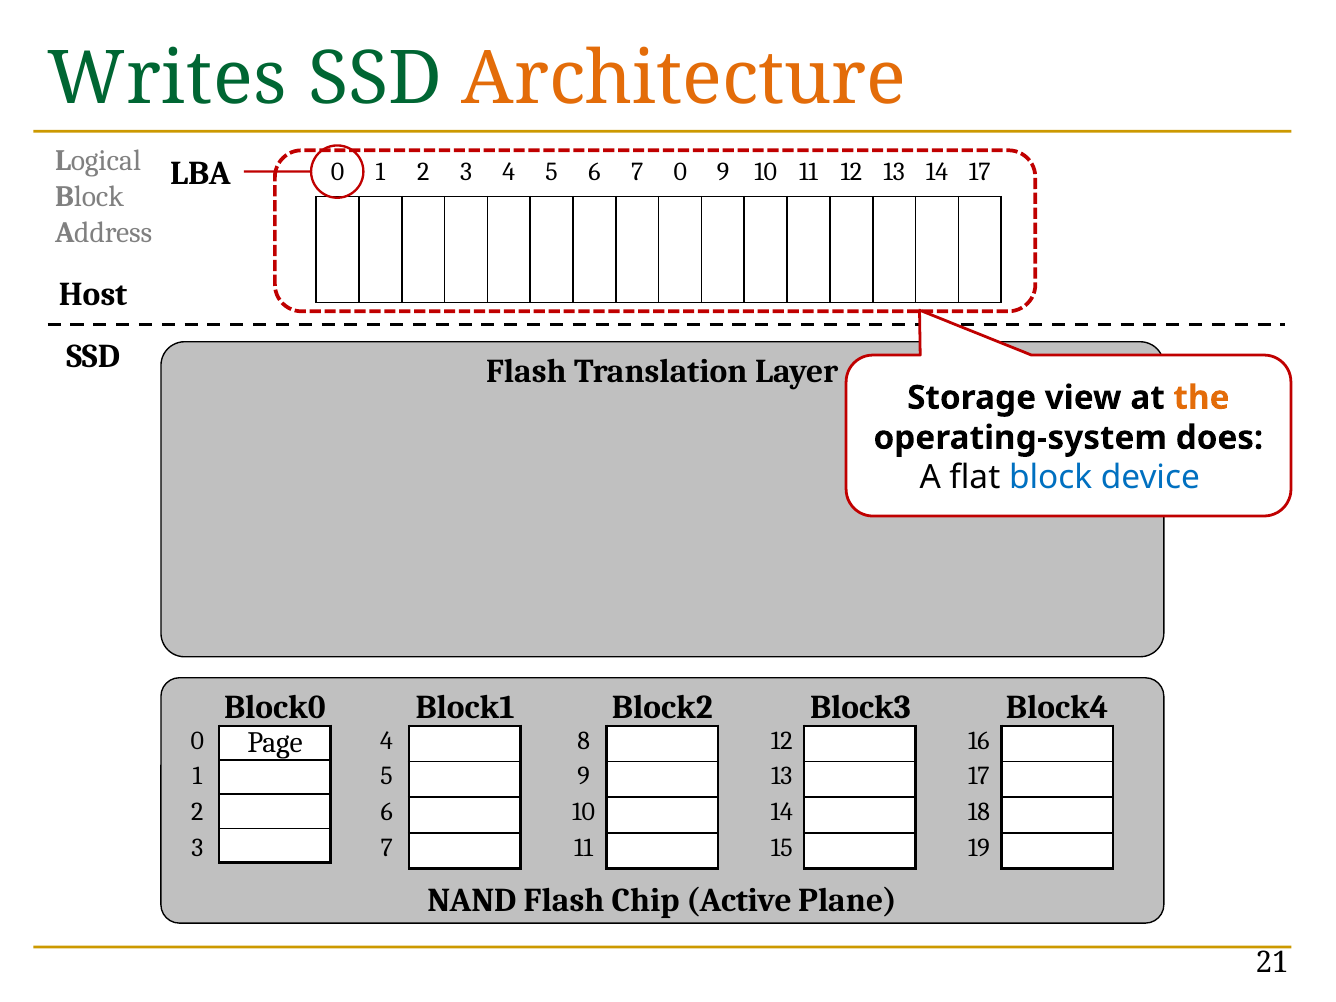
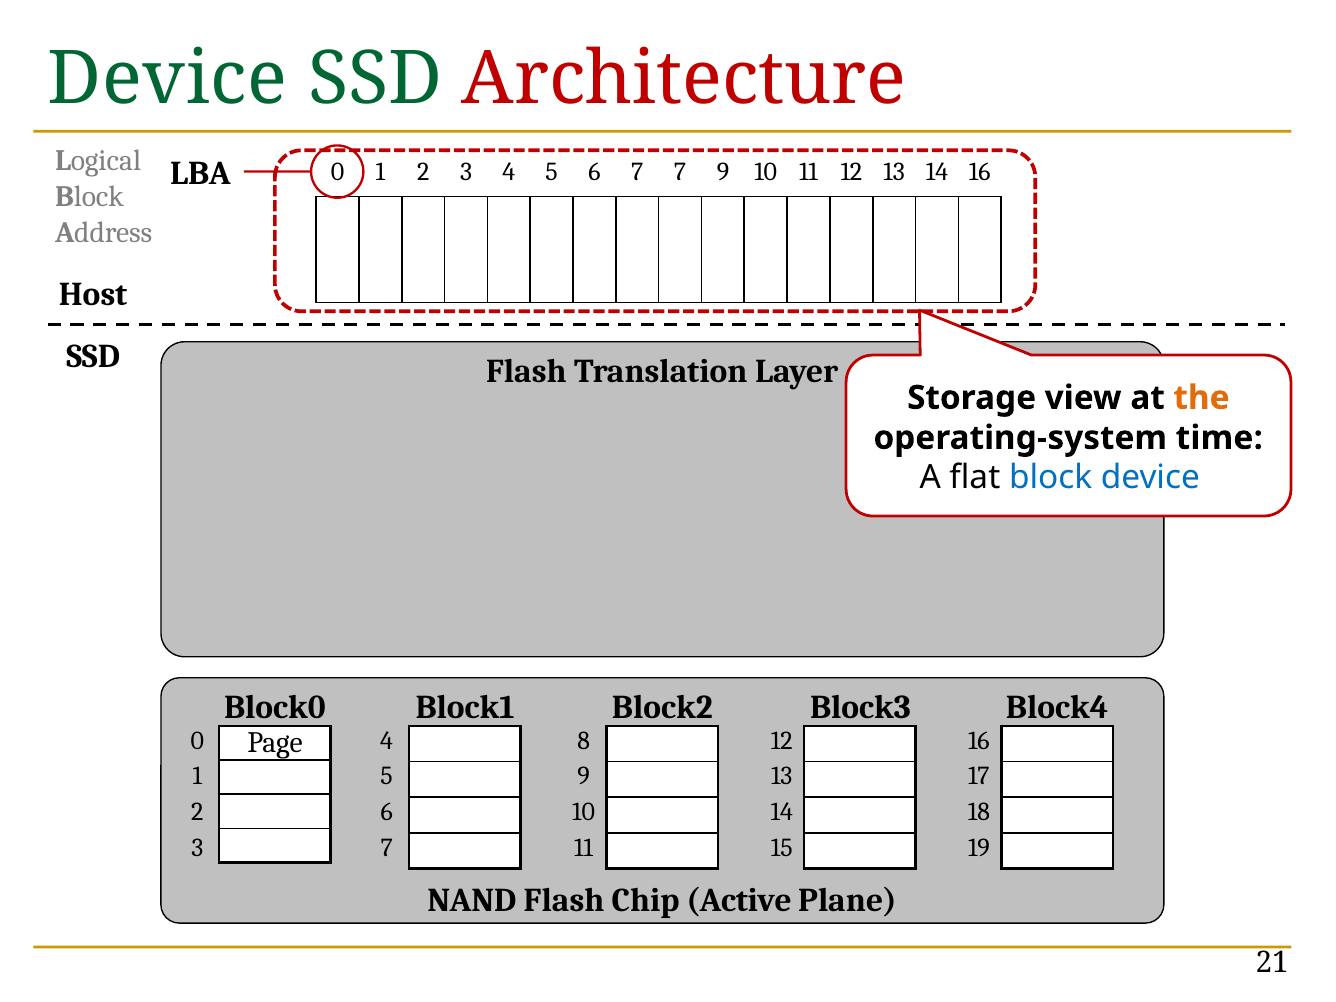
Writes at (168, 79): Writes -> Device
Architecture colour: orange -> red
0 at (680, 171): 0 -> 7
14 17: 17 -> 16
does: does -> time
